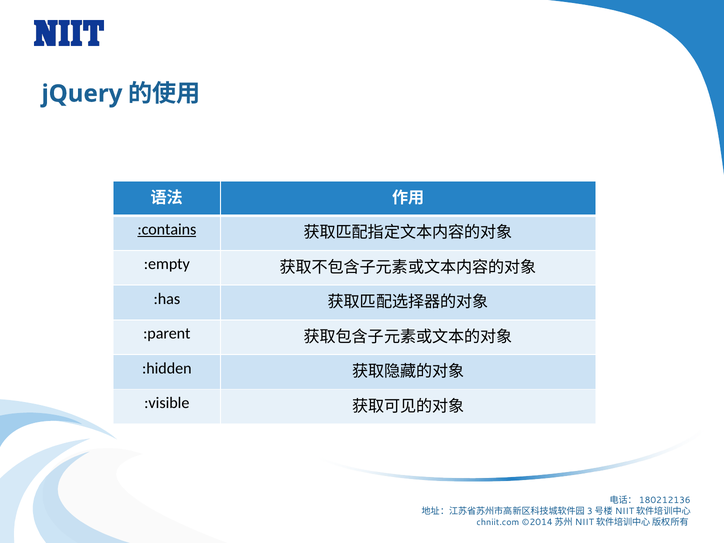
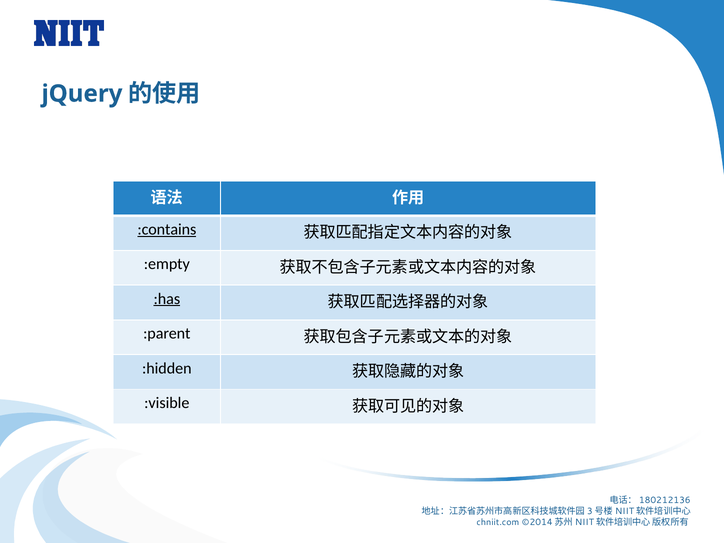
:has underline: none -> present
